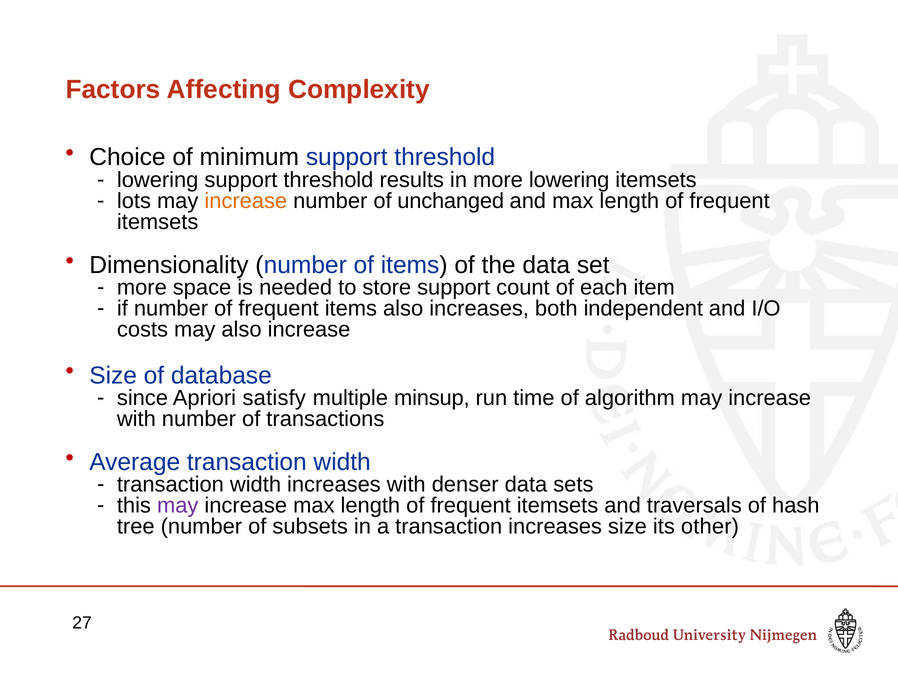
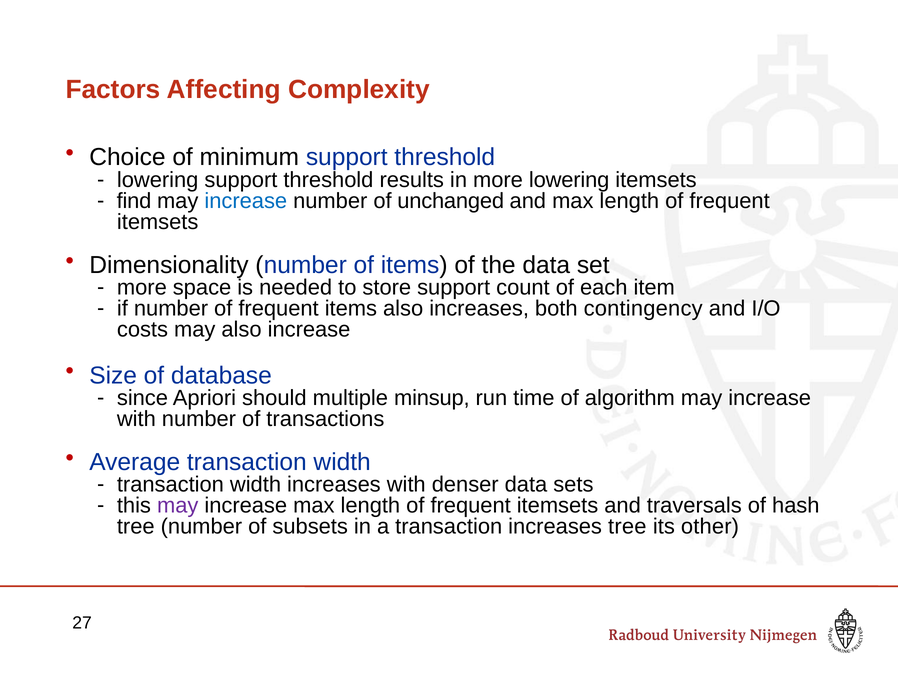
lots: lots -> find
increase at (246, 201) colour: orange -> blue
independent: independent -> contingency
satisfy: satisfy -> should
increases size: size -> tree
